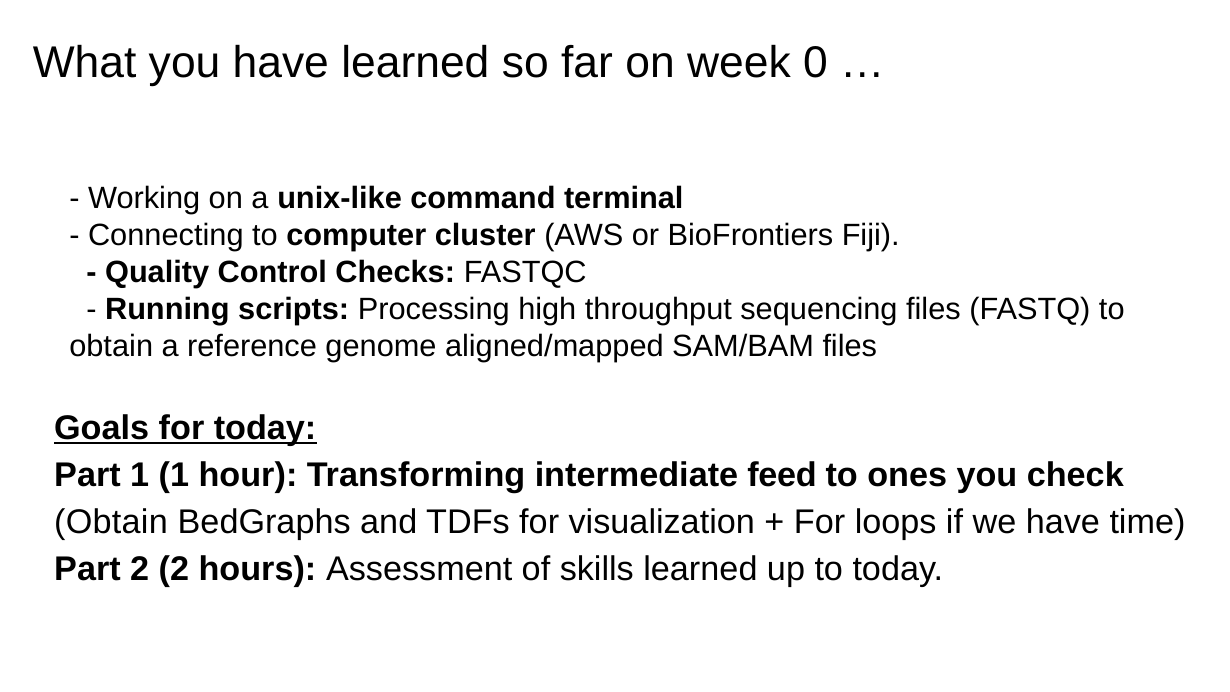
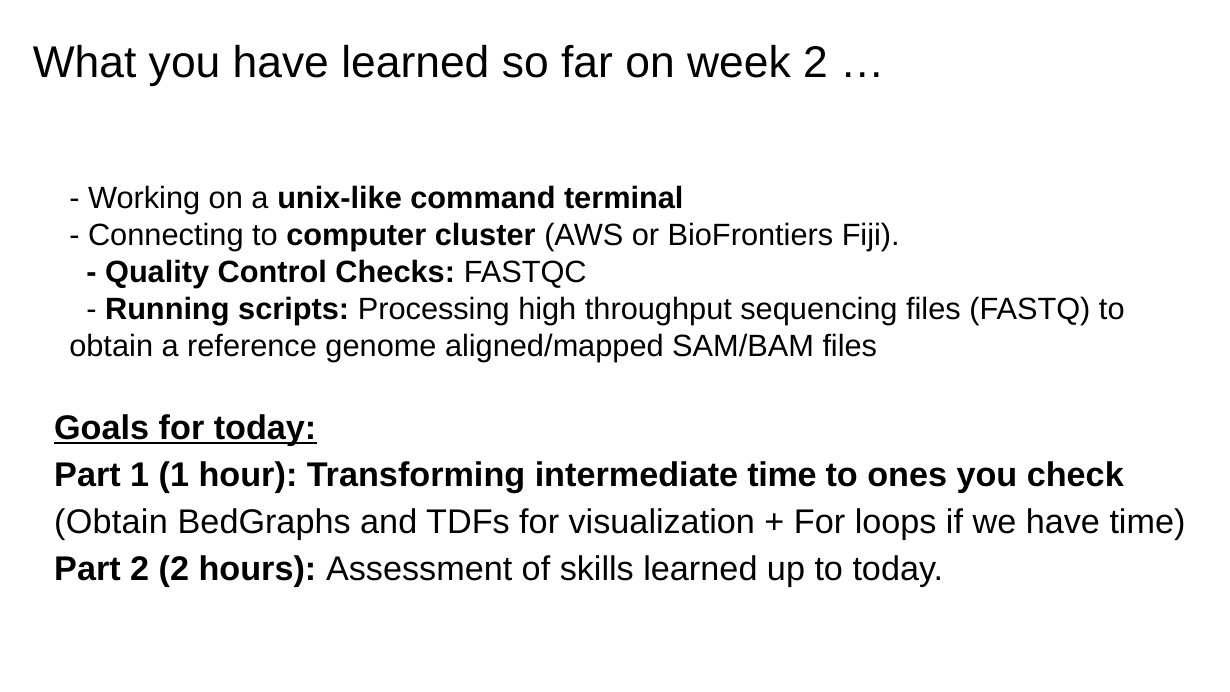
week 0: 0 -> 2
intermediate feed: feed -> time
